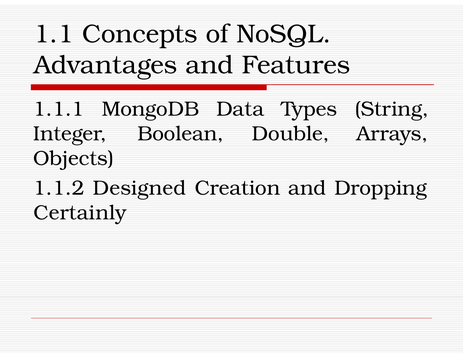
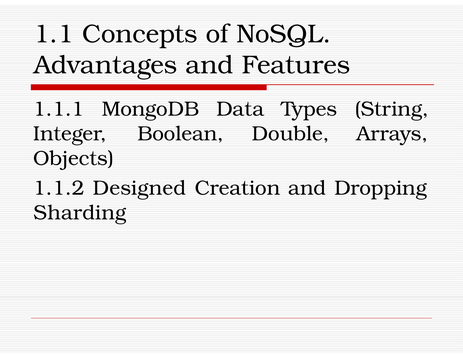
Certainly: Certainly -> Sharding
